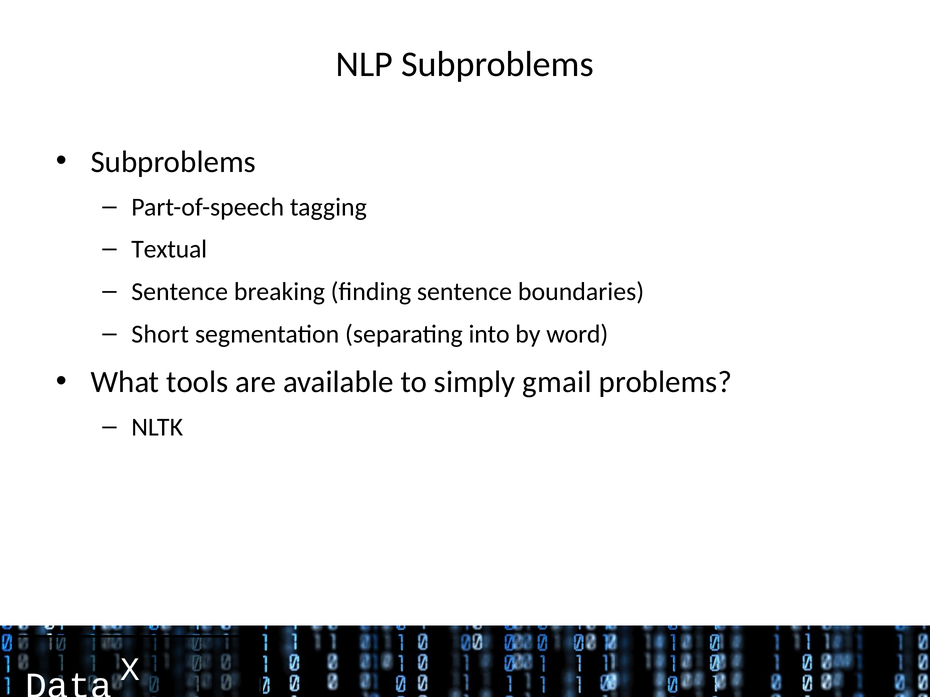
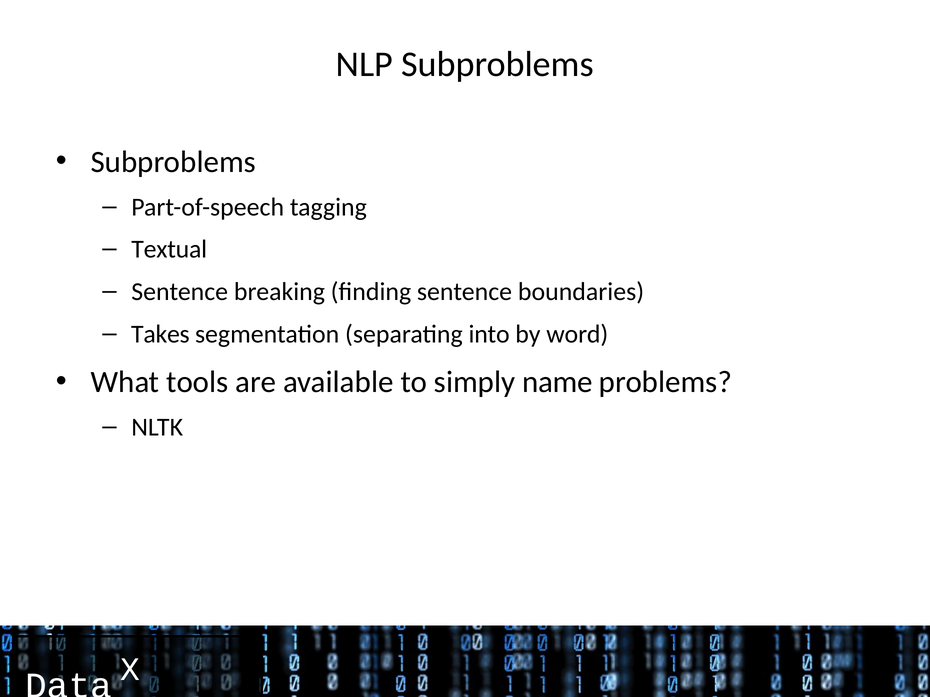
Short: Short -> Takes
gmail: gmail -> name
